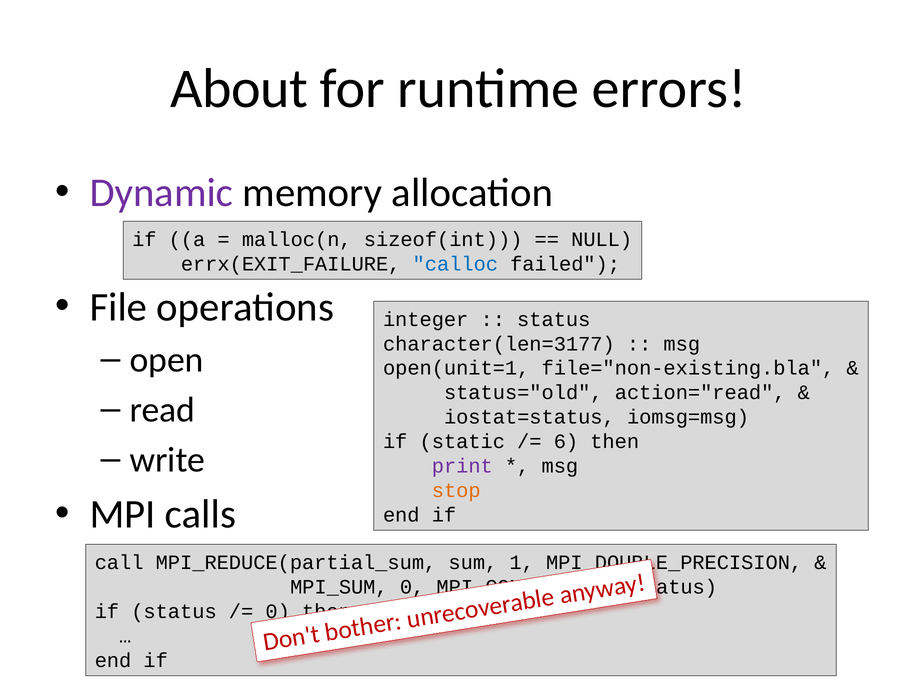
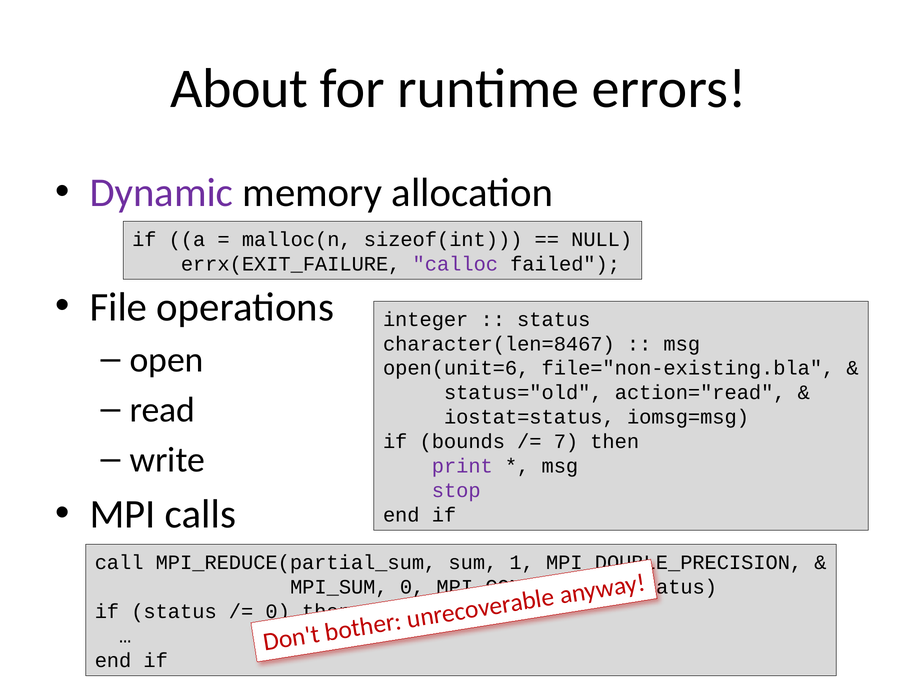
calloc colour: blue -> purple
character(len=3177: character(len=3177 -> character(len=8467
open(unit=1: open(unit=1 -> open(unit=6
static: static -> bounds
6: 6 -> 7
stop colour: orange -> purple
